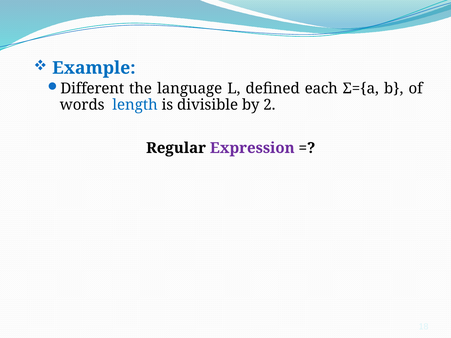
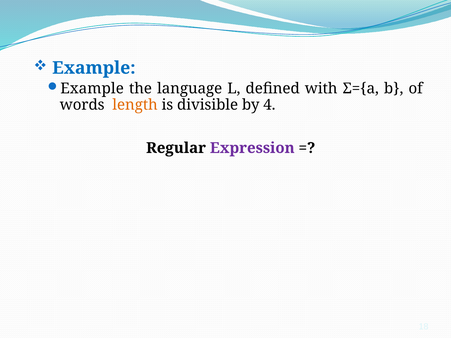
Different at (92, 89): Different -> Example
each: each -> with
length colour: blue -> orange
2: 2 -> 4
